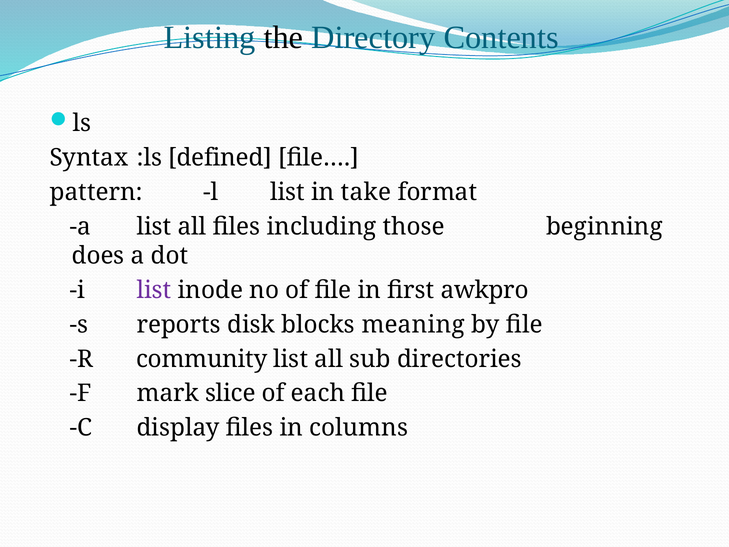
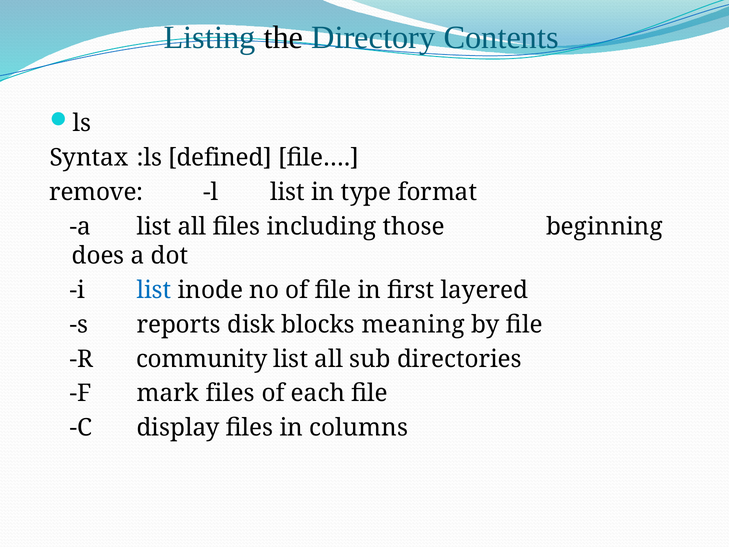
pattern: pattern -> remove
take: take -> type
list at (154, 290) colour: purple -> blue
awkpro: awkpro -> layered
mark slice: slice -> files
